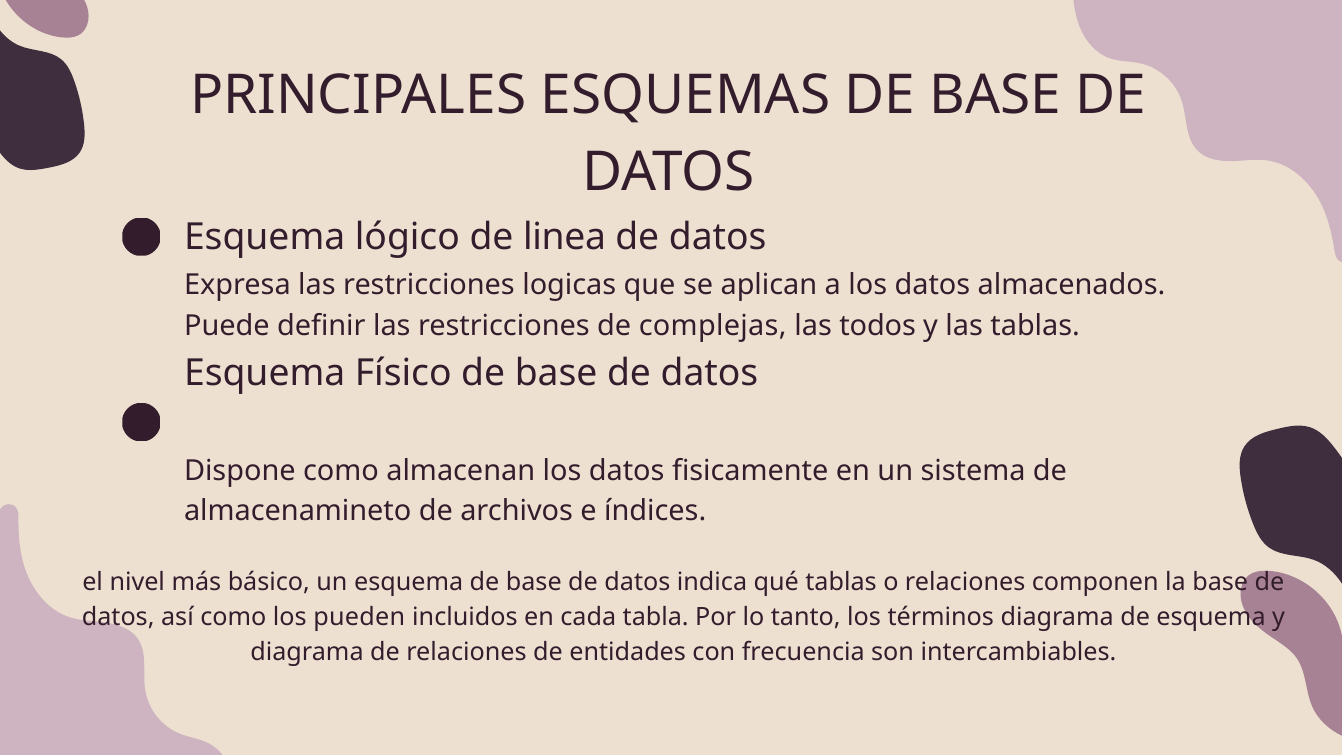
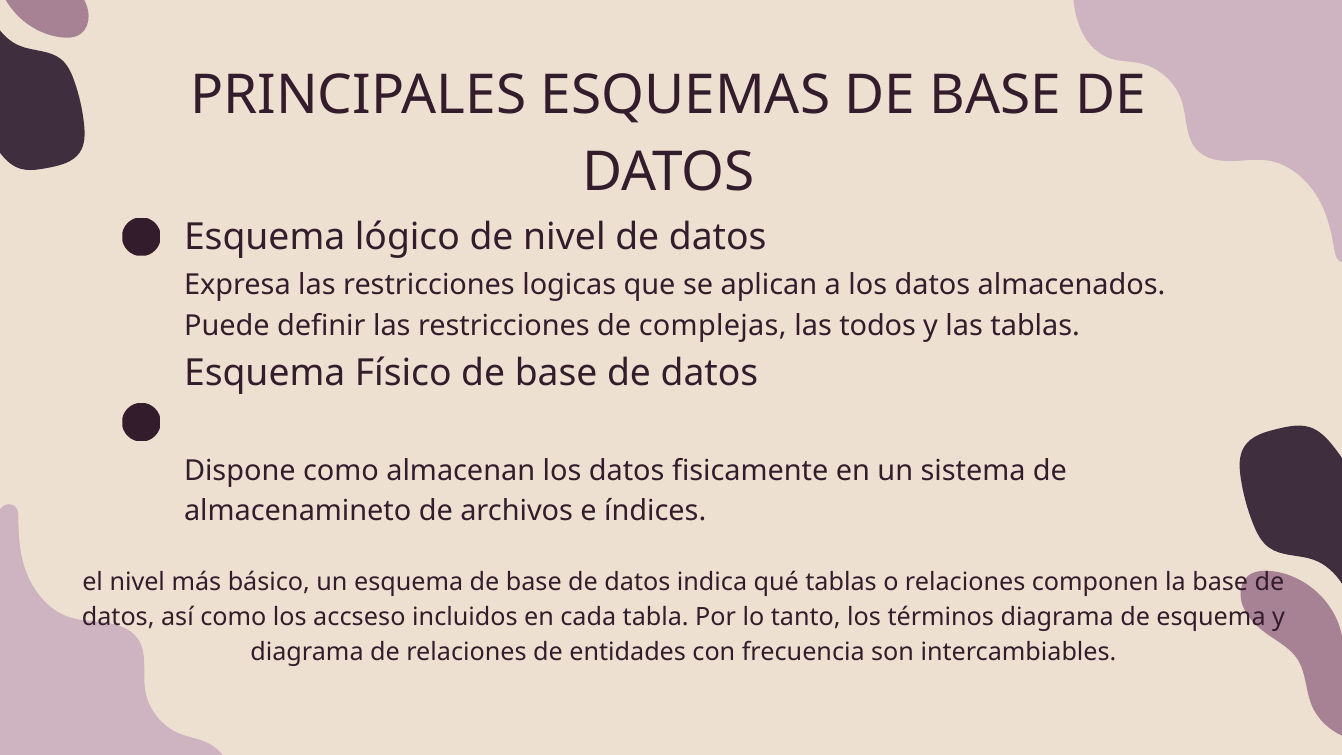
de linea: linea -> nivel
pueden: pueden -> accseso
